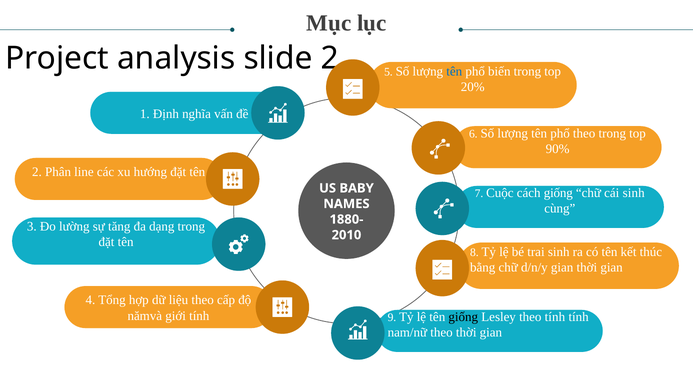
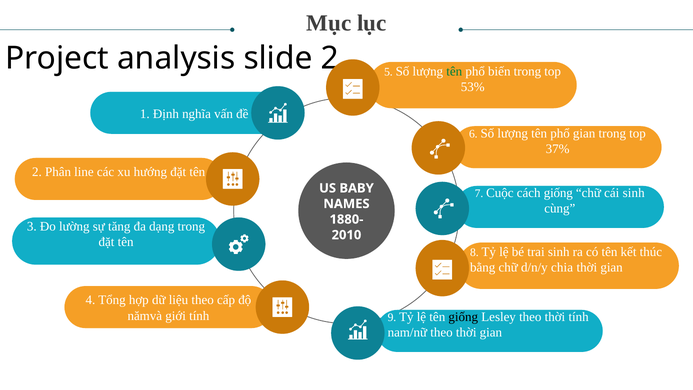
tên at (454, 71) colour: blue -> green
20%: 20% -> 53%
phổ theo: theo -> gian
90%: 90% -> 37%
d/n/y gian: gian -> chia
Lesley theo tính: tính -> thời
